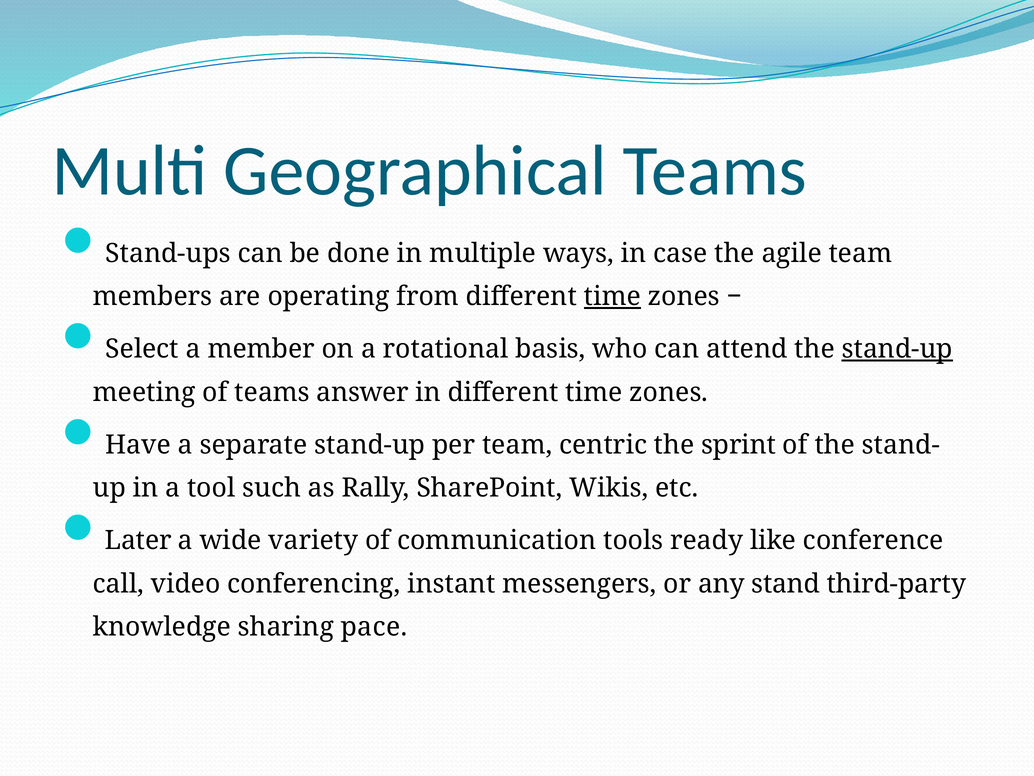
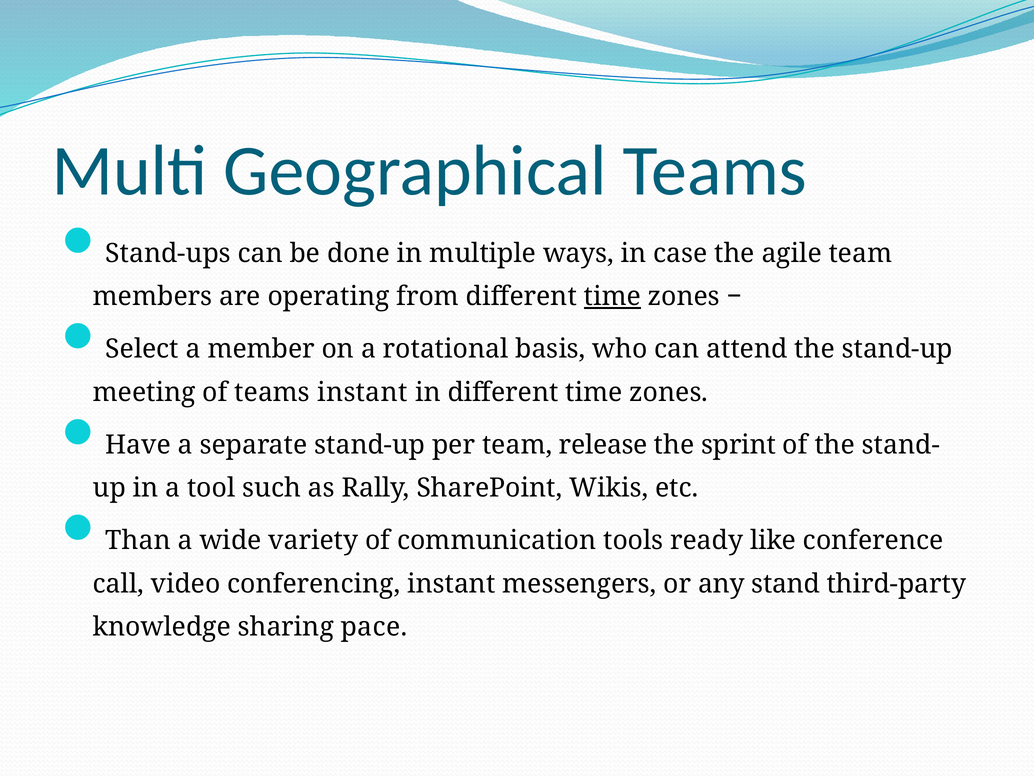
stand-up at (897, 349) underline: present -> none
teams answer: answer -> instant
centric: centric -> release
Later: Later -> Than
